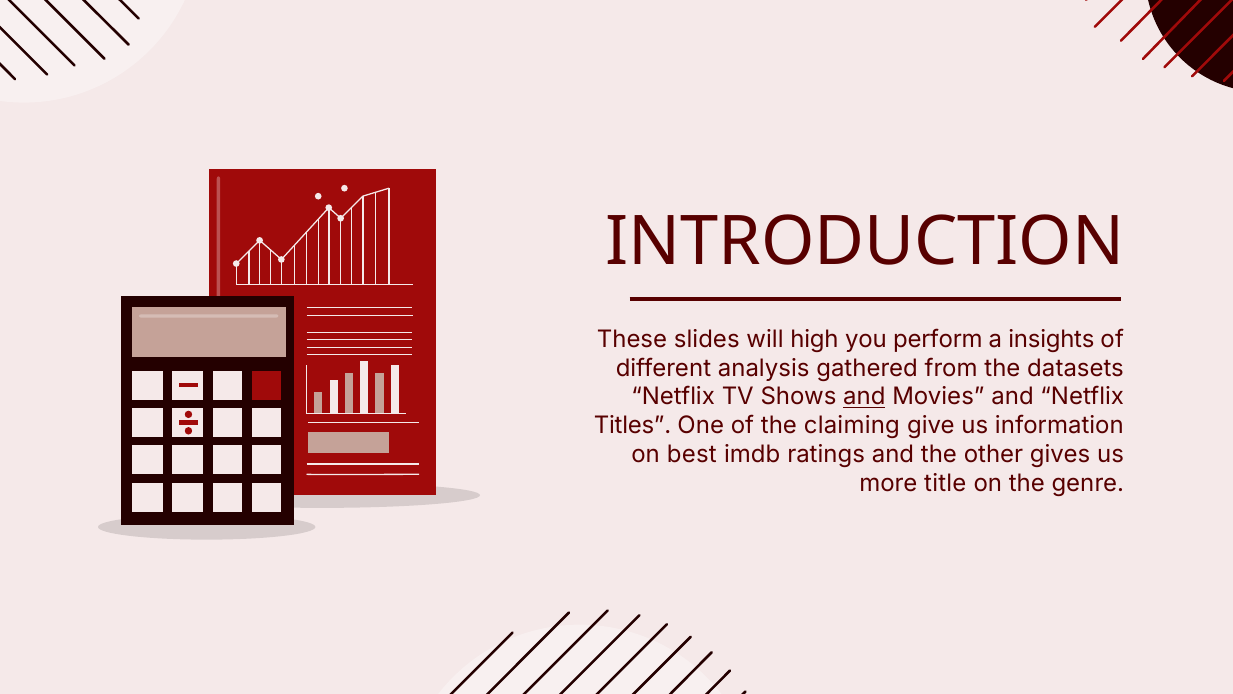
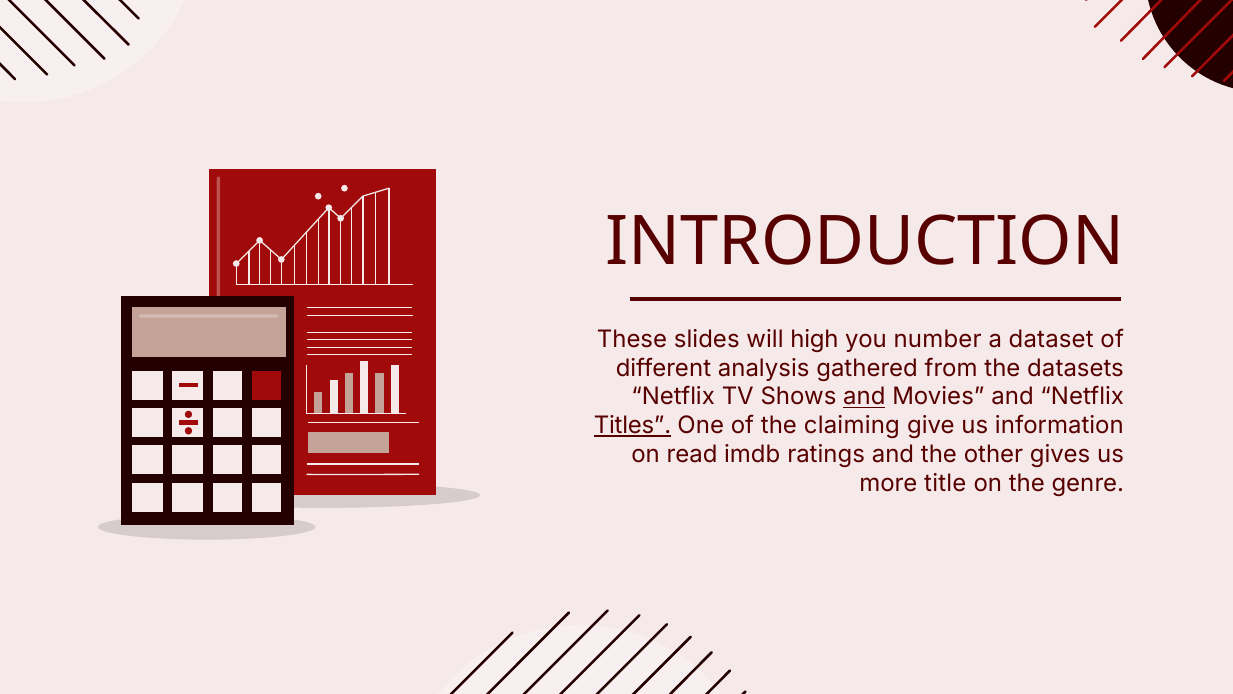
perform: perform -> number
insights: insights -> dataset
Titles underline: none -> present
best: best -> read
